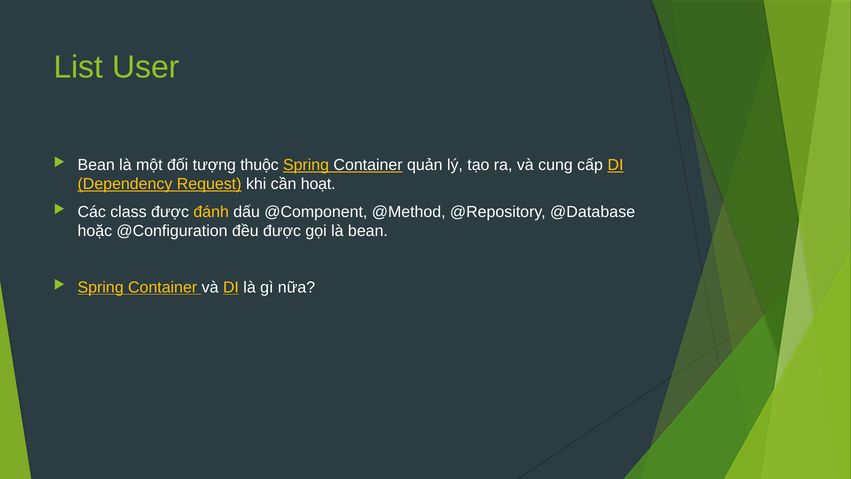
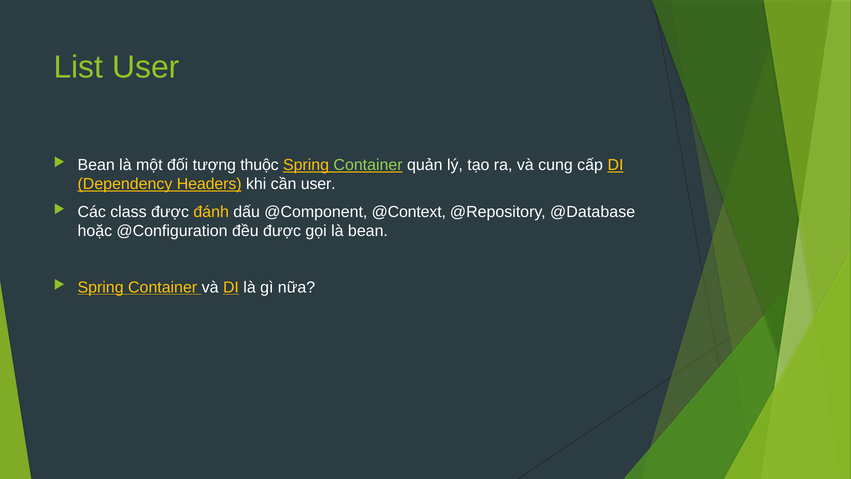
Container at (368, 165) colour: white -> light green
Request: Request -> Headers
cần hoạt: hoạt -> user
@Method: @Method -> @Context
